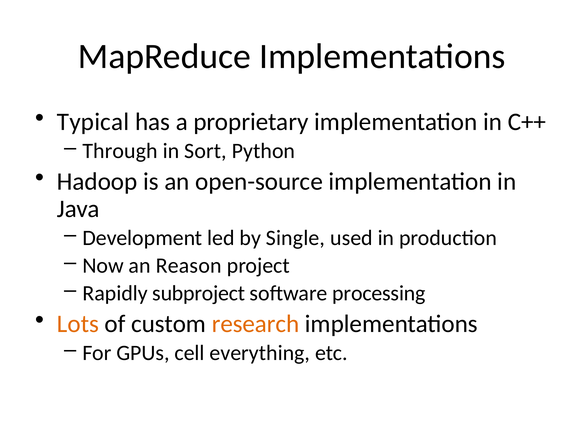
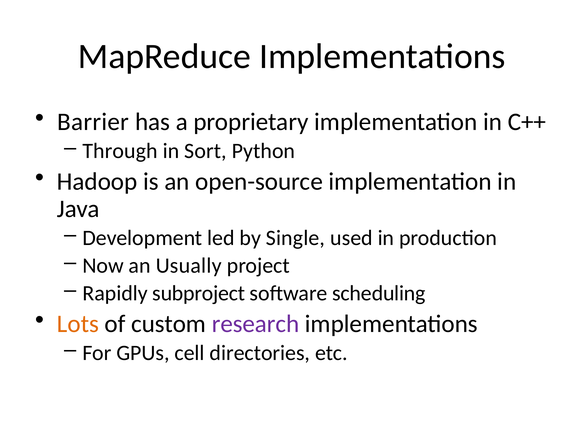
Typical: Typical -> Barrier
Reason: Reason -> Usually
processing: processing -> scheduling
research colour: orange -> purple
everything: everything -> directories
